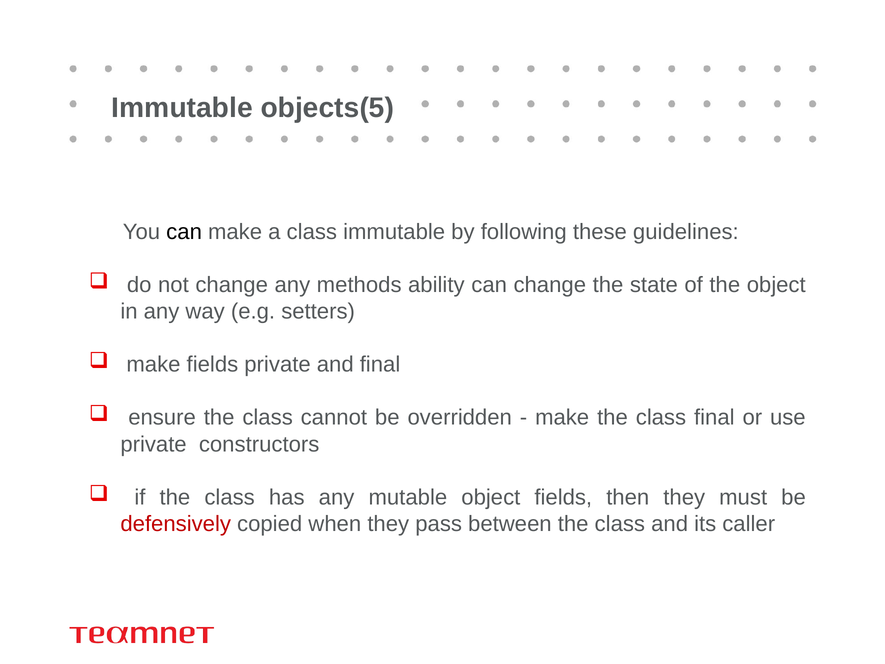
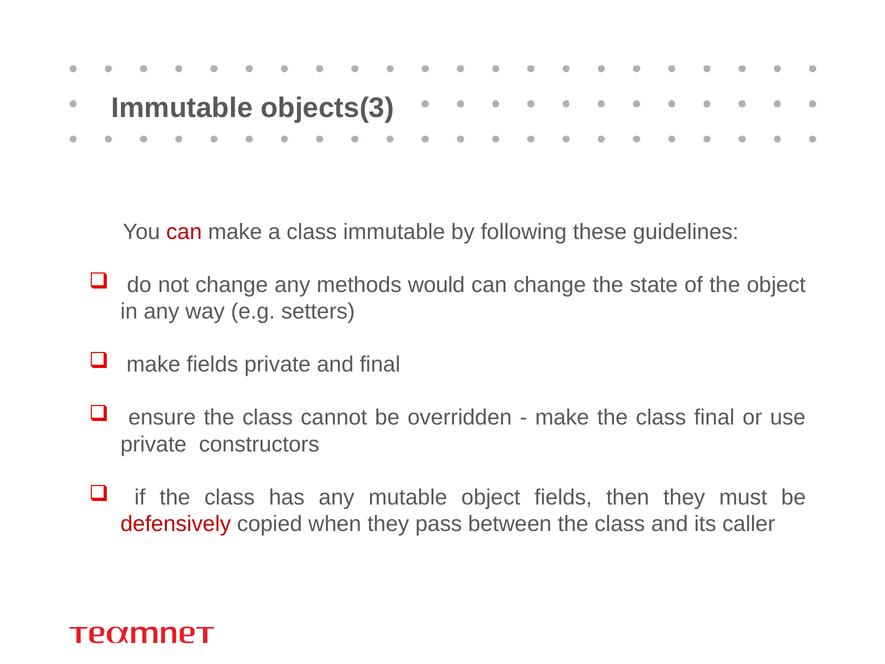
objects(5: objects(5 -> objects(3
can at (184, 232) colour: black -> red
ability: ability -> would
